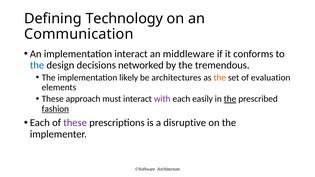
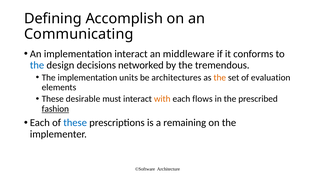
Technology: Technology -> Accomplish
Communication: Communication -> Communicating
likely: likely -> units
approach: approach -> desirable
with colour: purple -> orange
easily: easily -> flows
the at (230, 99) underline: present -> none
these at (75, 123) colour: purple -> blue
disruptive: disruptive -> remaining
